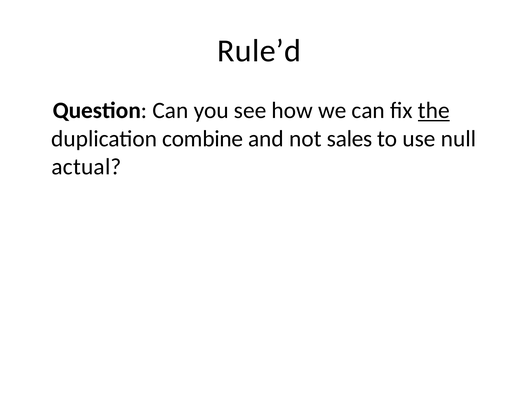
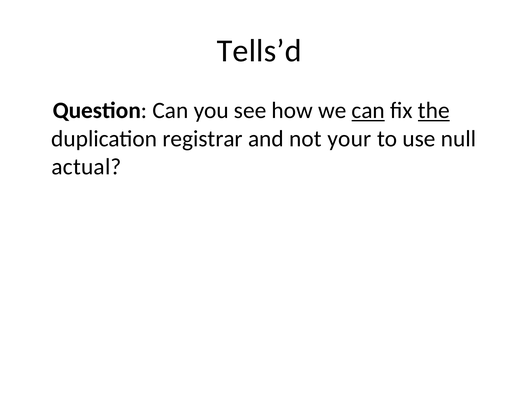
Rule’d: Rule’d -> Tells’d
can at (368, 110) underline: none -> present
combine: combine -> registrar
sales: sales -> your
